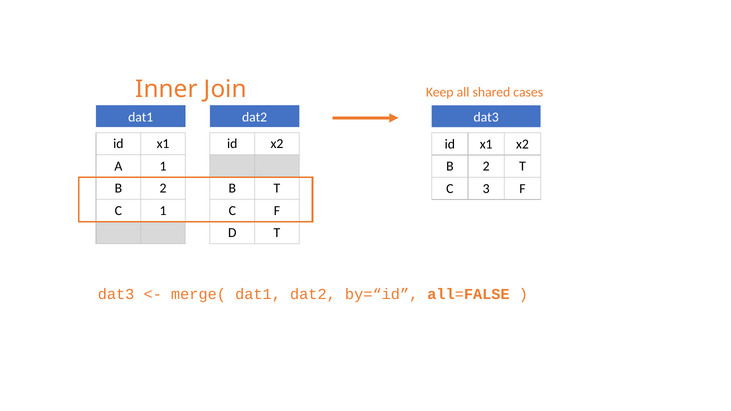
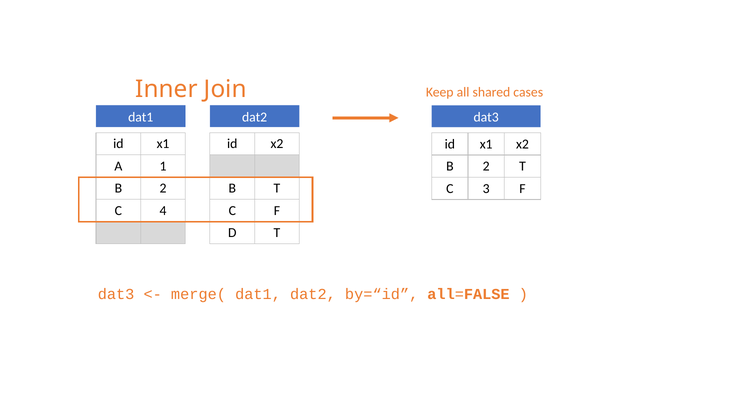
C 1: 1 -> 4
